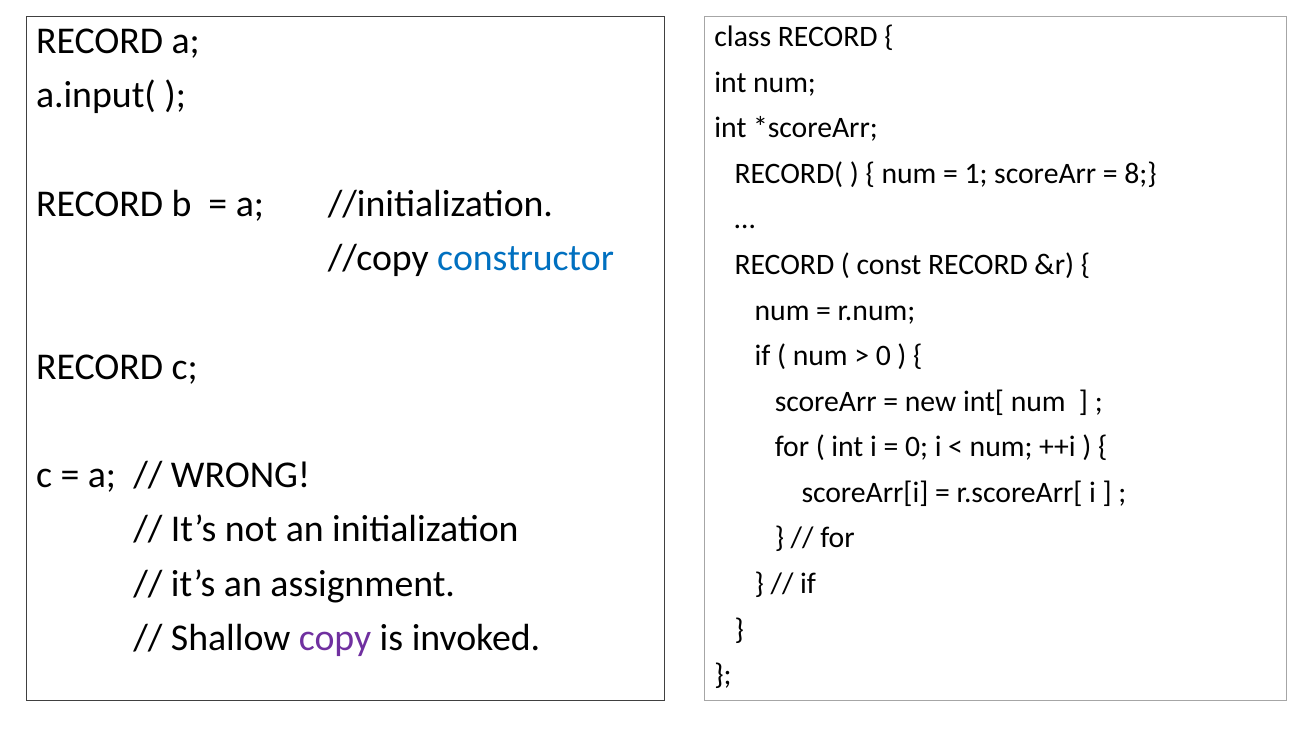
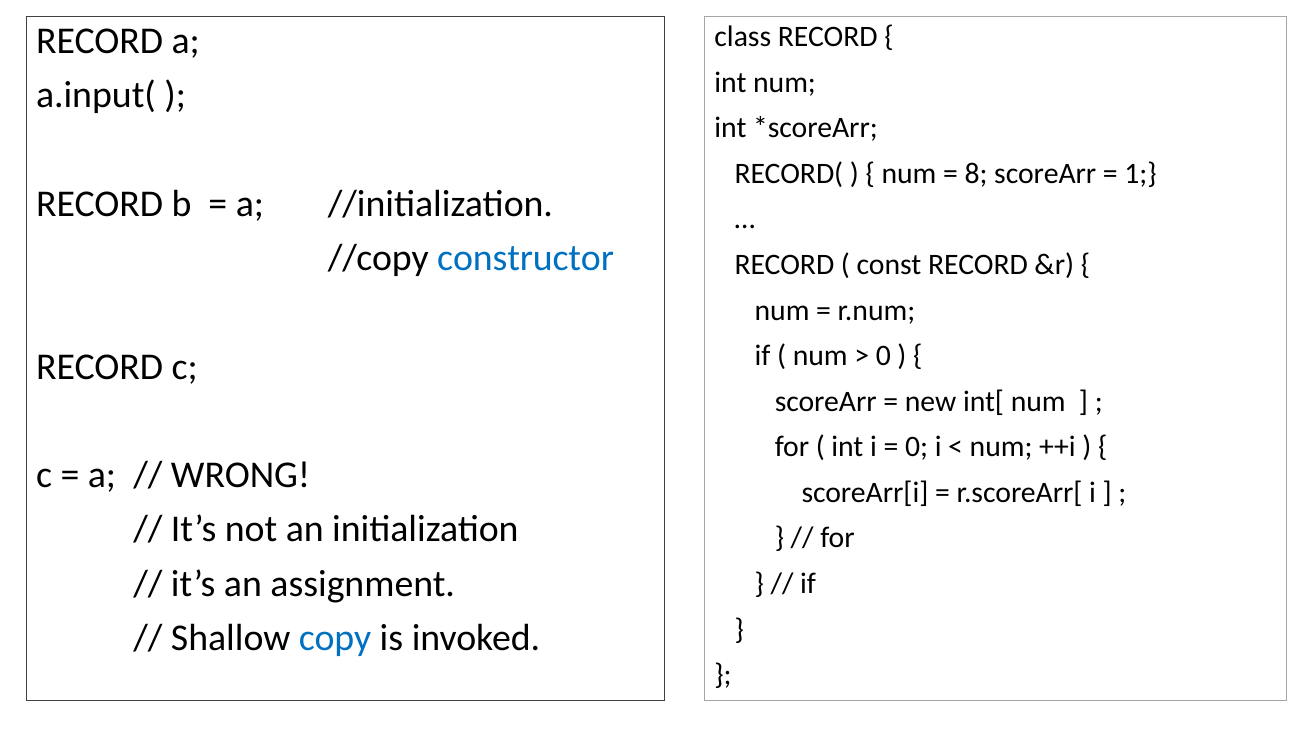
1: 1 -> 8
8: 8 -> 1
copy colour: purple -> blue
